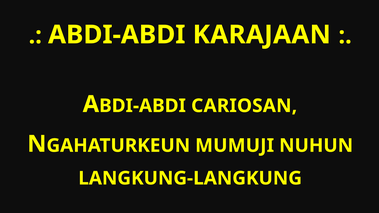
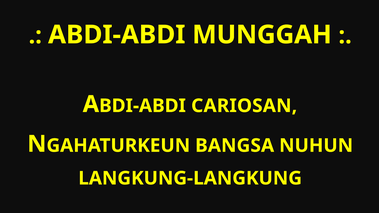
KARAJAAN: KARAJAAN -> MUNGGAH
MUMUJI: MUMUJI -> BANGSA
